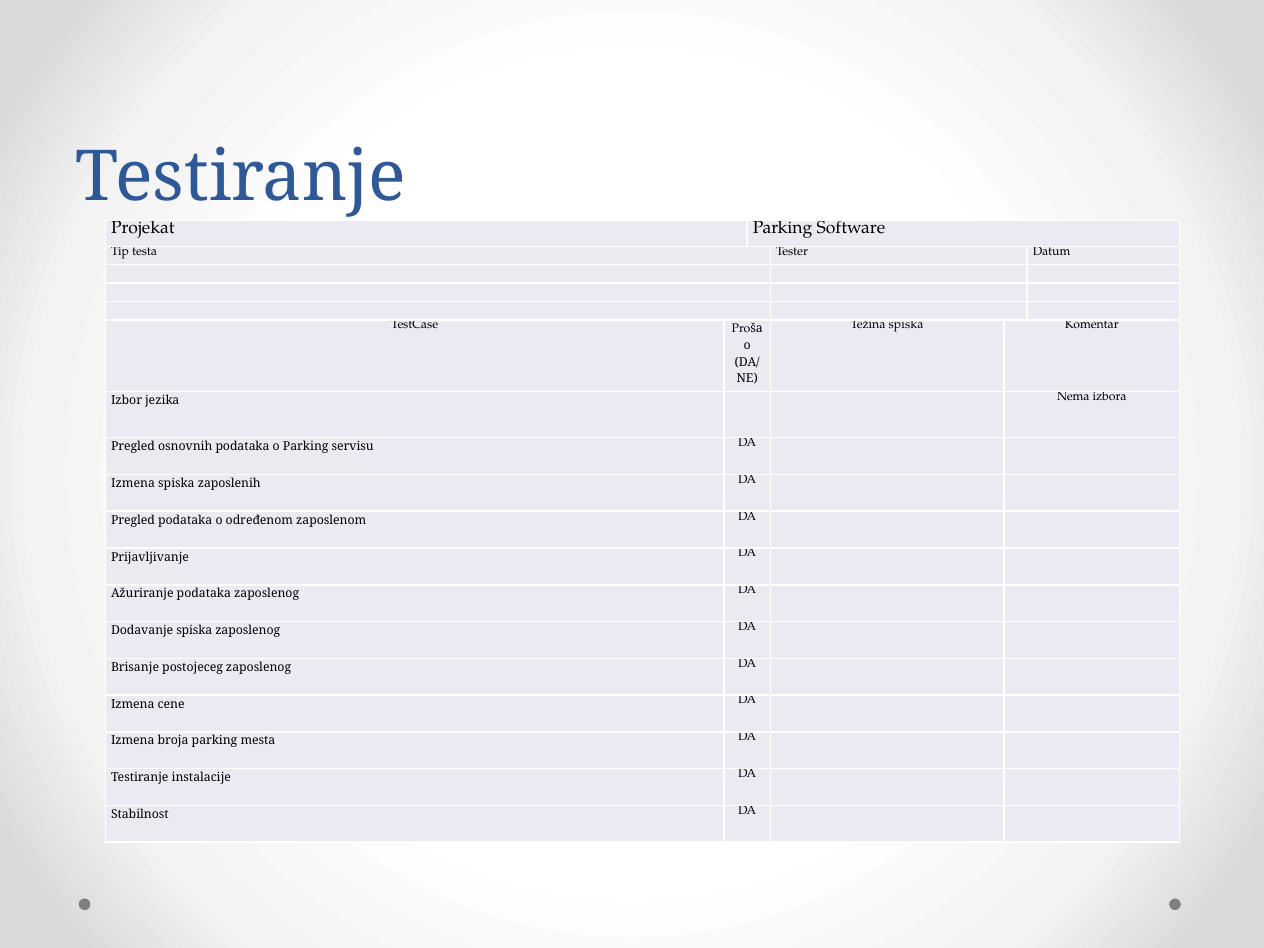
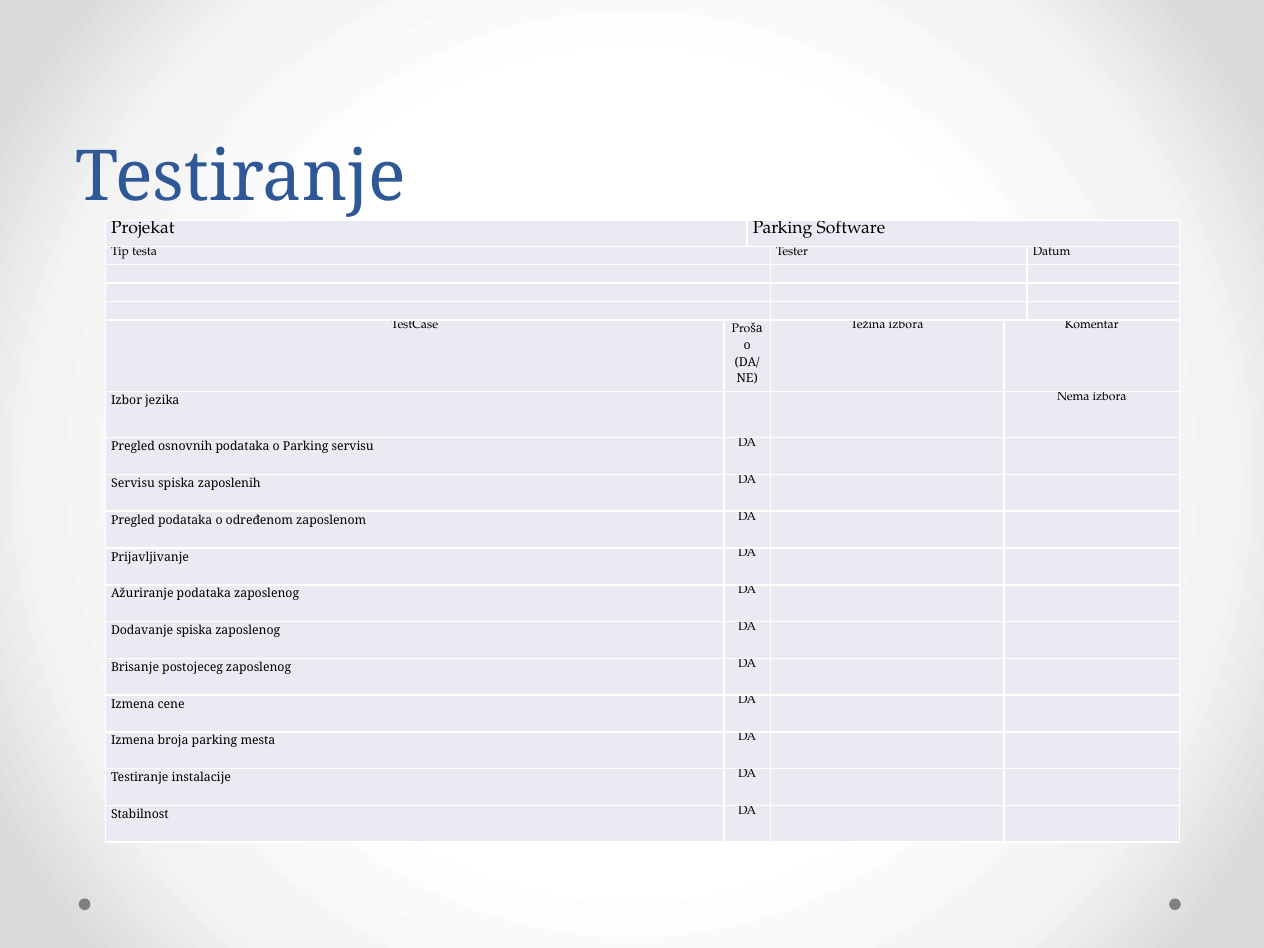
Težina spiska: spiska -> izbora
Izmena at (133, 483): Izmena -> Servisu
